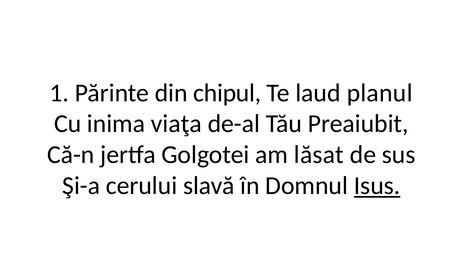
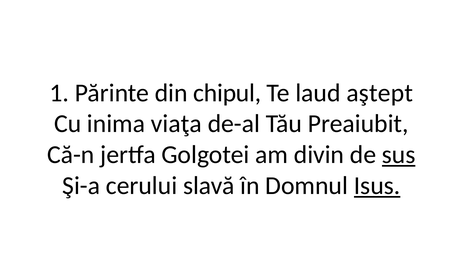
planul: planul -> aştept
lăsat: lăsat -> divin
sus underline: none -> present
